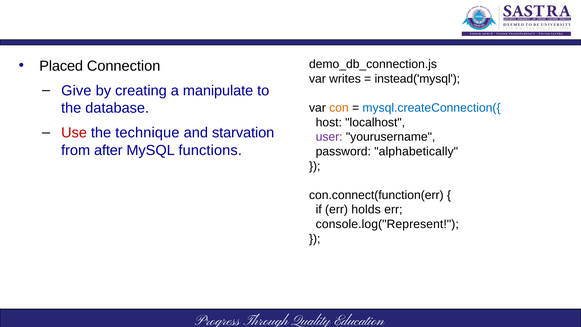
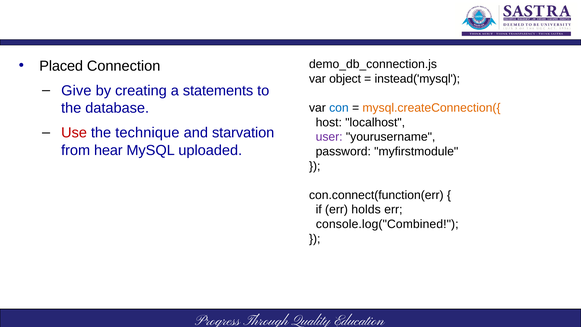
writes: writes -> object
manipulate: manipulate -> statements
con colour: orange -> blue
mysql.createConnection({ colour: blue -> orange
after: after -> hear
functions: functions -> uploaded
alphabetically: alphabetically -> myfirstmodule
console.log("Represent: console.log("Represent -> console.log("Combined
